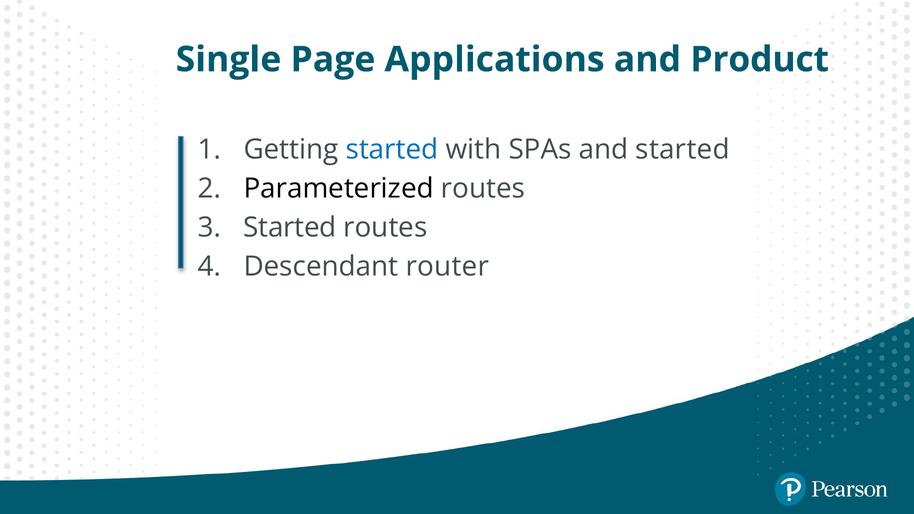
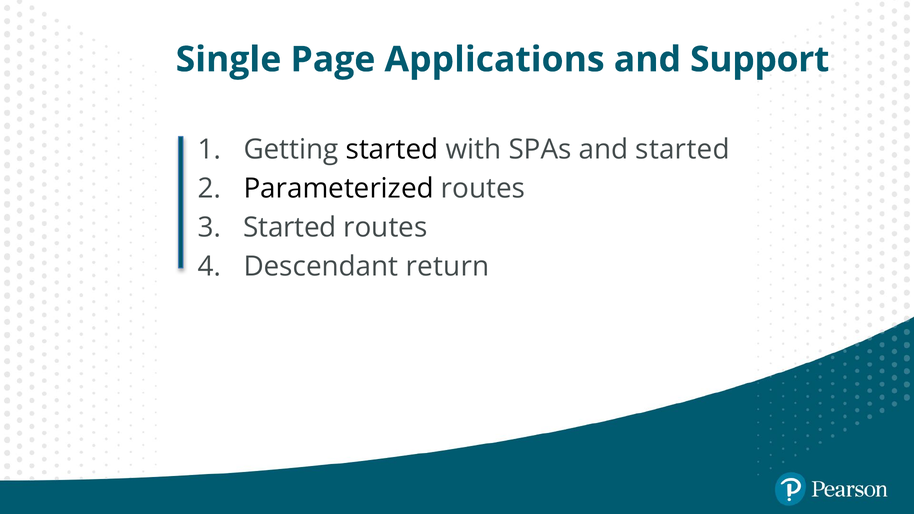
Product: Product -> Support
started at (392, 150) colour: blue -> black
router: router -> return
